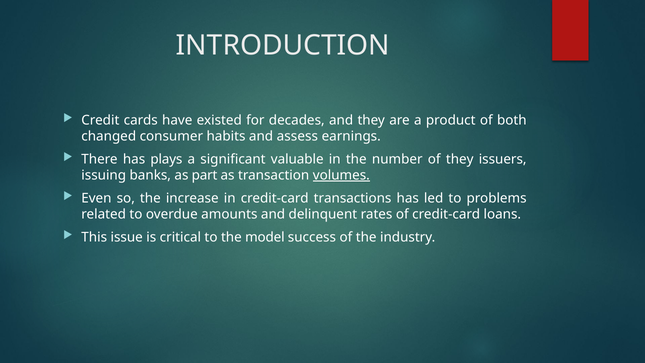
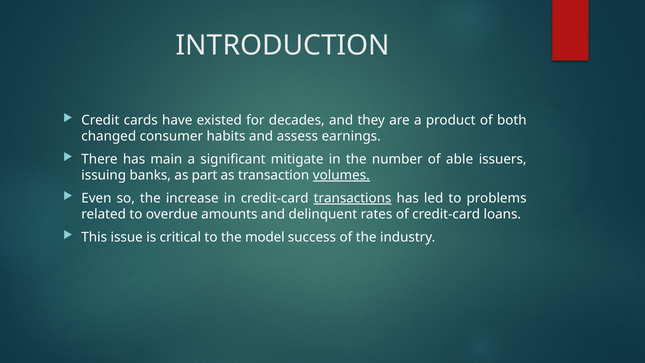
plays: plays -> main
valuable: valuable -> mitigate
of they: they -> able
transactions underline: none -> present
